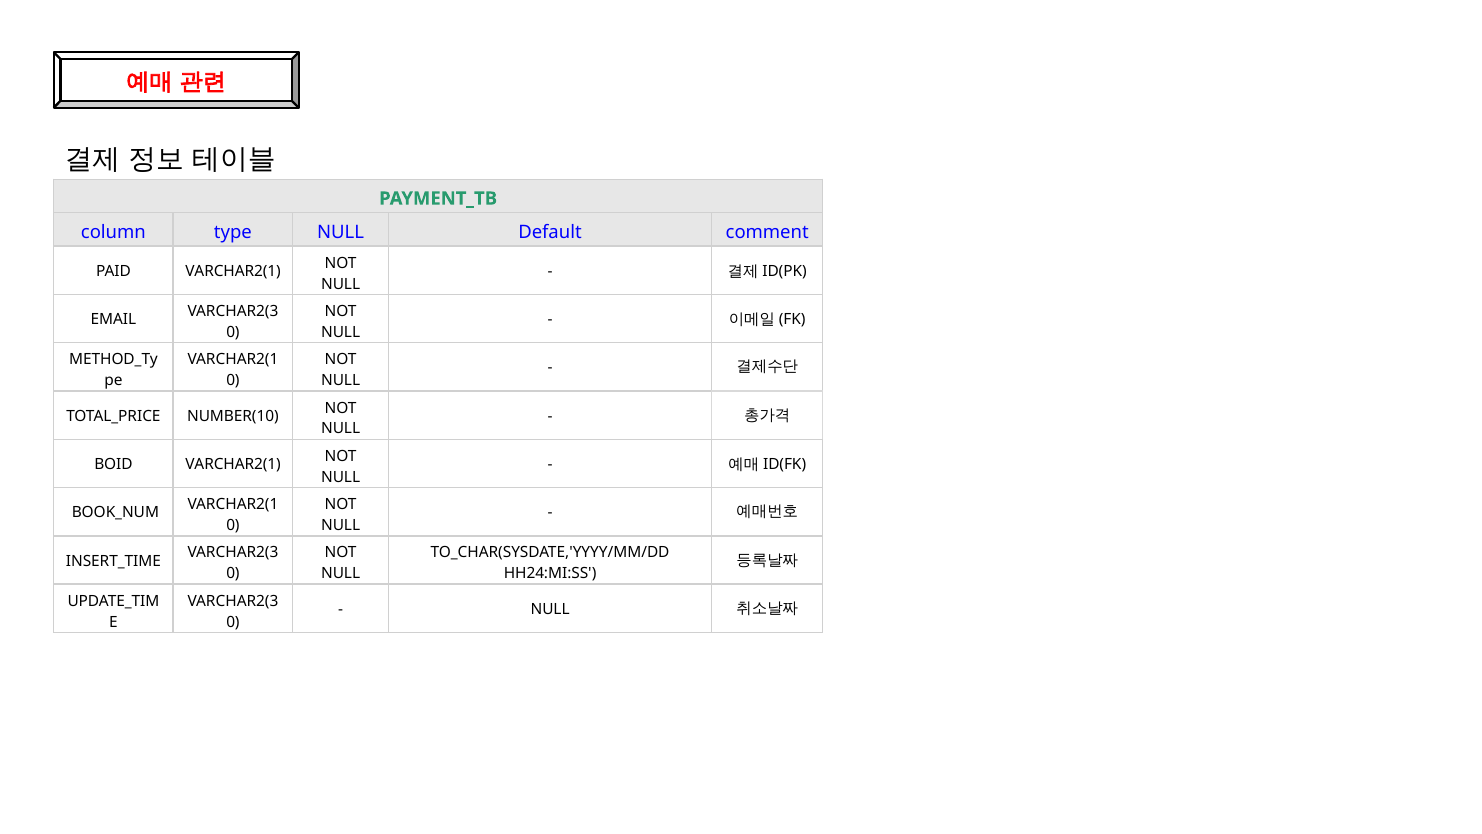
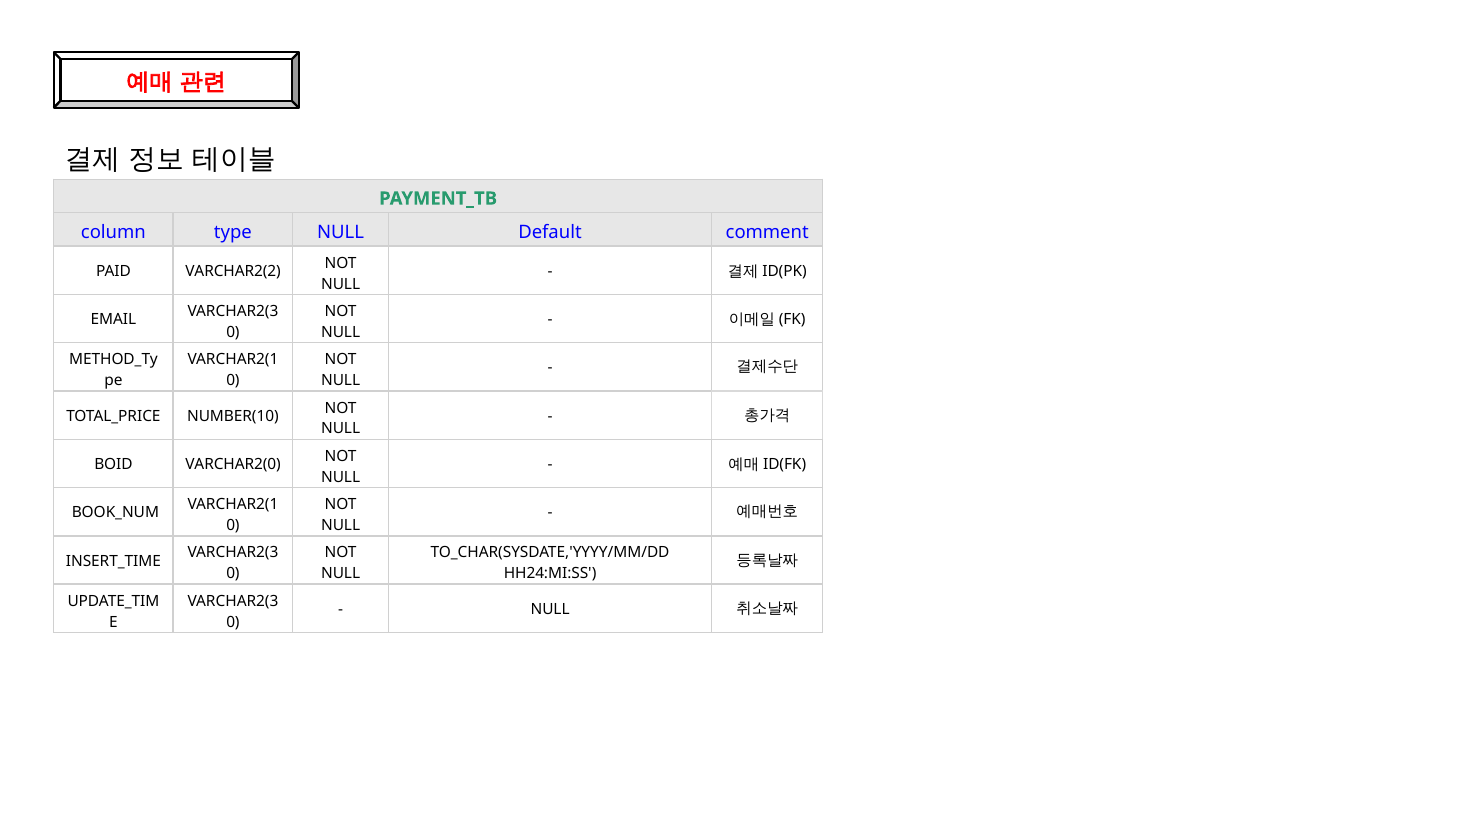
PAID VARCHAR2(1: VARCHAR2(1 -> VARCHAR2(2
BOID VARCHAR2(1: VARCHAR2(1 -> VARCHAR2(0
